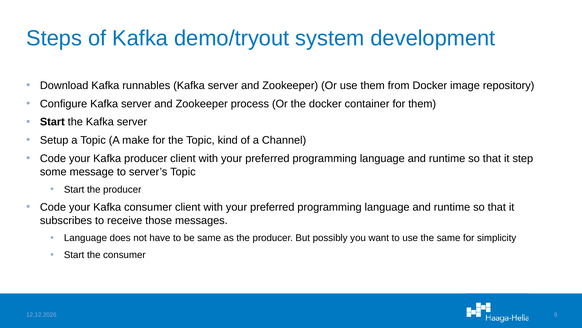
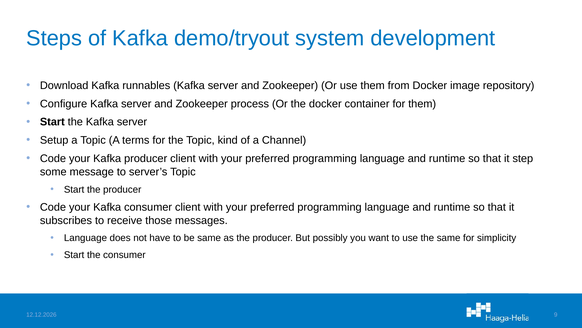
make: make -> terms
